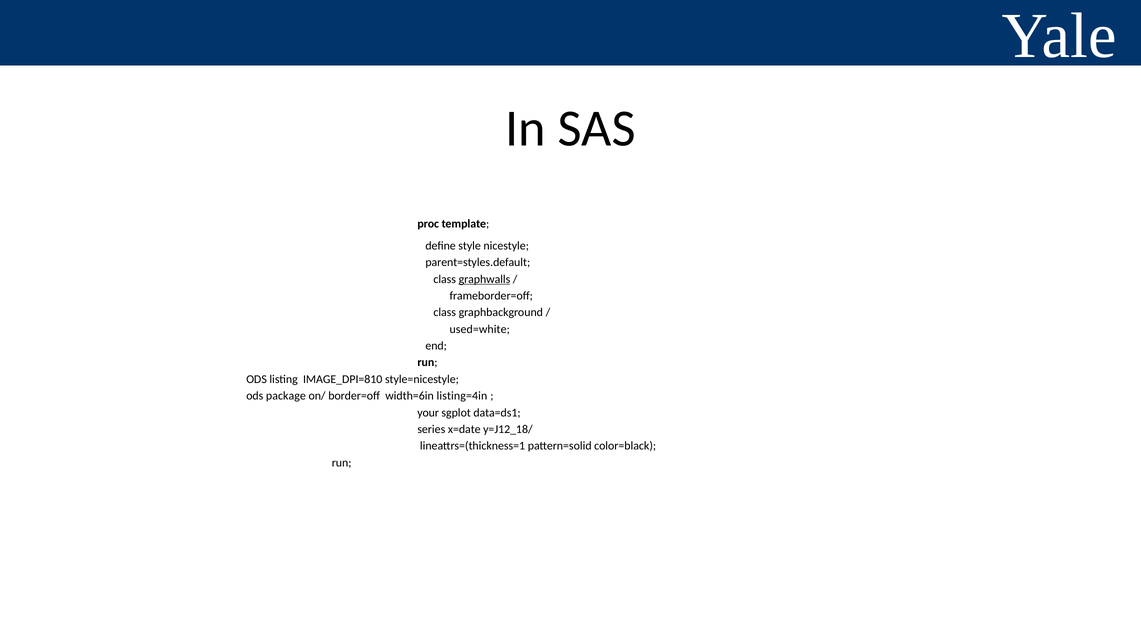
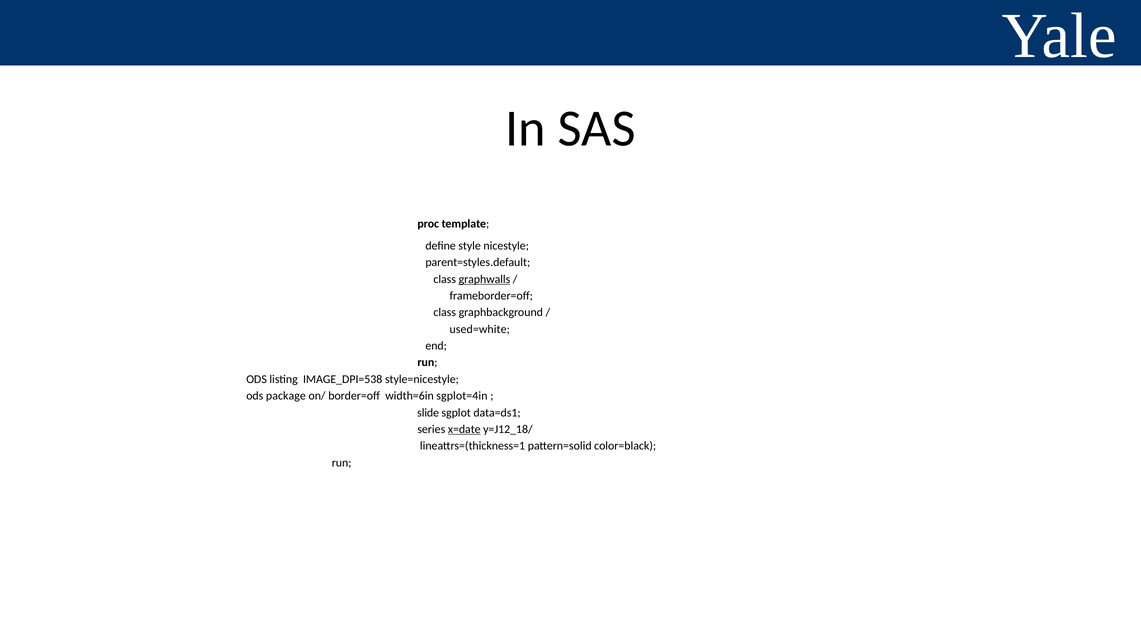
IMAGE_DPI=810: IMAGE_DPI=810 -> IMAGE_DPI=538
listing=4in: listing=4in -> sgplot=4in
your: your -> slide
x=date underline: none -> present
